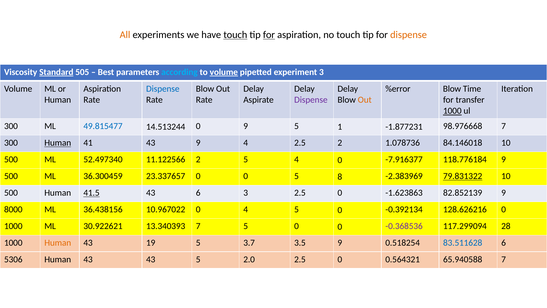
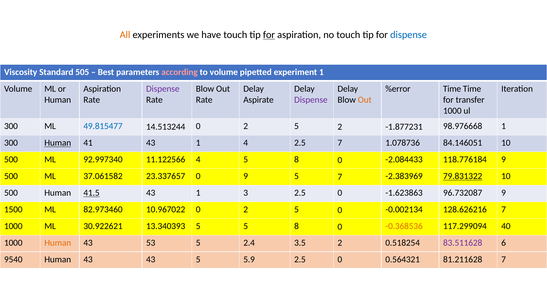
touch at (235, 35) underline: present -> none
dispense at (409, 35) colour: orange -> blue
Standard underline: present -> none
according colour: light blue -> pink
volume at (224, 72) underline: present -> none
experiment 3: 3 -> 1
Dispense at (163, 89) colour: blue -> purple
%error Blow: Blow -> Time
1000 at (452, 111) underline: present -> none
14.513244 0 9: 9 -> 2
5 1: 1 -> 2
98.976668 7: 7 -> 1
41 43 9: 9 -> 1
2.5 2: 2 -> 7
84.146018: 84.146018 -> 84.146051
52.497340: 52.497340 -> 92.997340
11.122566 2: 2 -> 4
4 at (297, 159): 4 -> 8
-7.916377: -7.916377 -> -2.084433
36.300459: 36.300459 -> 37.061582
23.337657 0 0: 0 -> 9
5 8: 8 -> 7
6 at (198, 193): 6 -> 1
82.852139: 82.852139 -> 96.732087
8000: 8000 -> 1500
36.438156: 36.438156 -> 82.973460
10.967022 0 4: 4 -> 2
-0.392134: -0.392134 -> -0.002134
128.626216 0: 0 -> 7
13.340393 7: 7 -> 5
0 at (297, 226): 0 -> 8
-0.368536 colour: purple -> orange
28: 28 -> 40
19: 19 -> 53
3.7: 3.7 -> 2.4
3.5 9: 9 -> 2
83.511628 colour: blue -> purple
5306: 5306 -> 9540
2.0: 2.0 -> 5.9
65.940588: 65.940588 -> 81.211628
